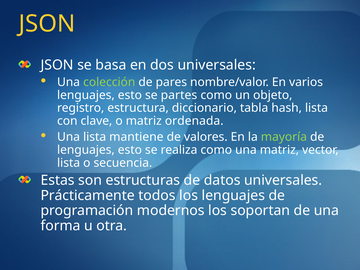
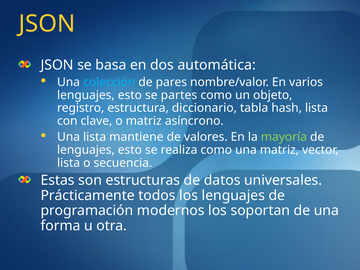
dos universales: universales -> automática
colección colour: light green -> light blue
ordenada: ordenada -> asíncrono
